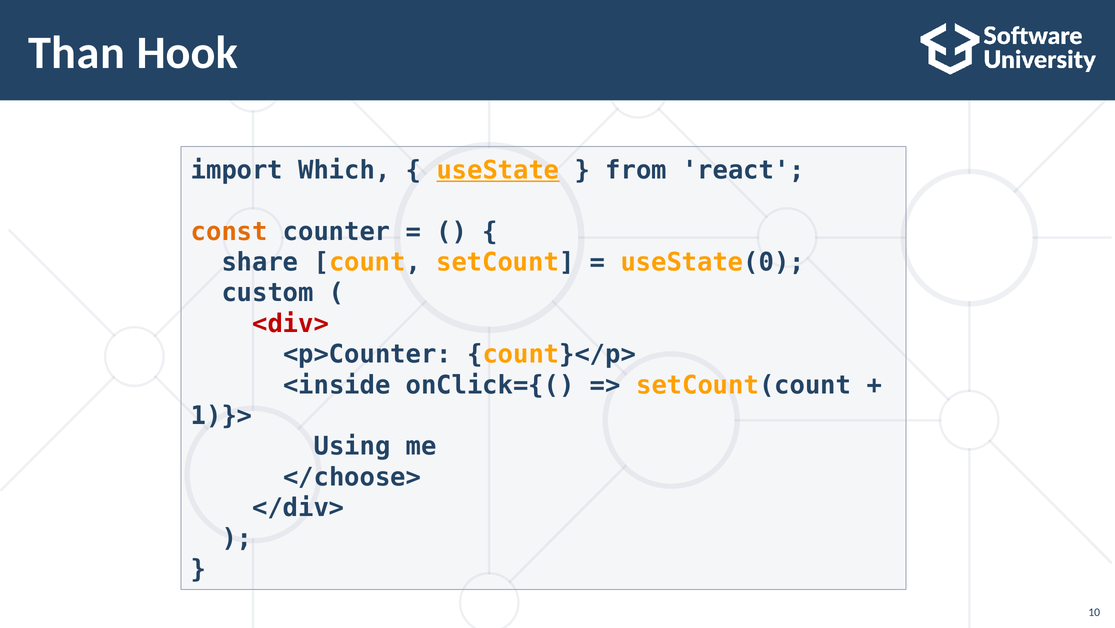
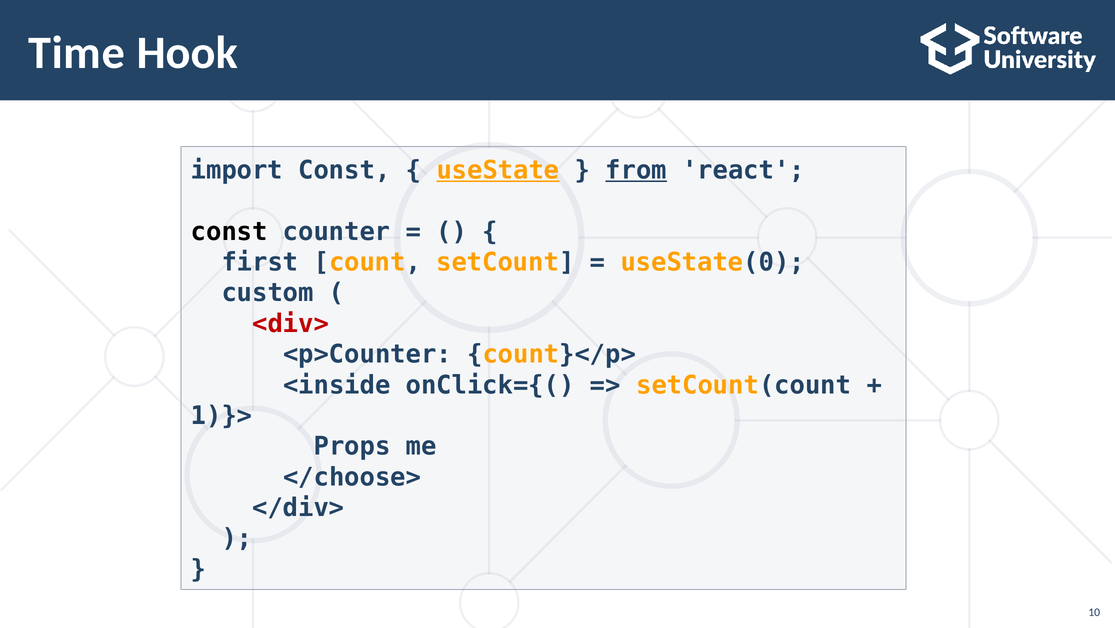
Than: Than -> Time
import Which: Which -> Const
from underline: none -> present
const at (229, 231) colour: orange -> black
share: share -> first
Using: Using -> Props
